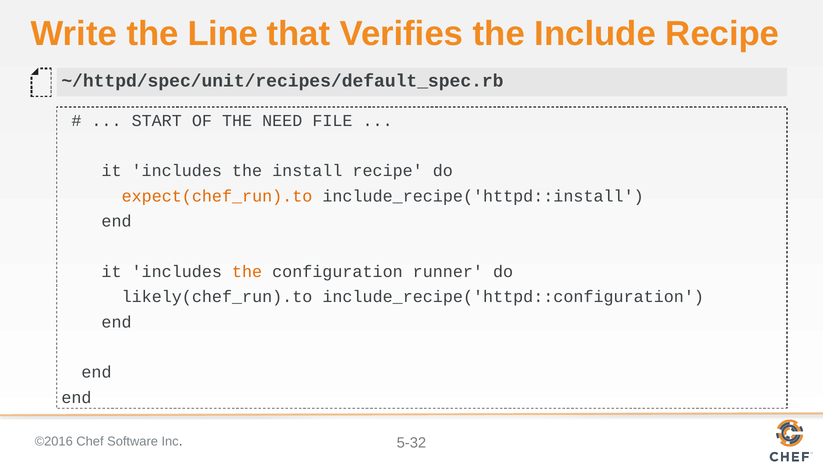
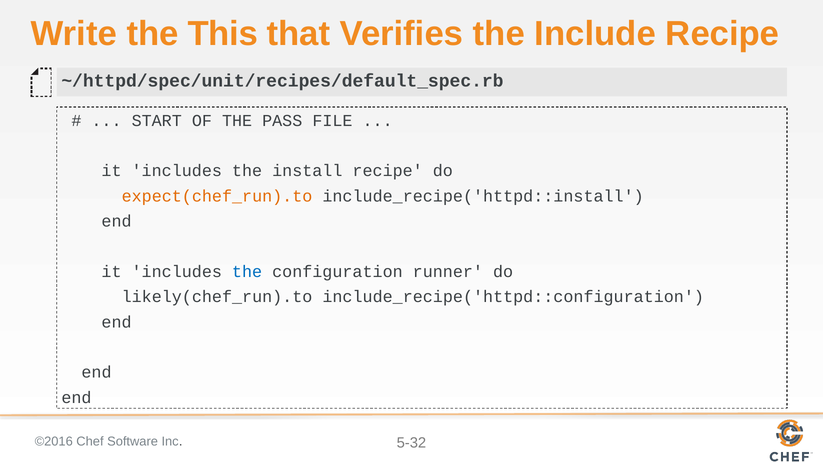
Line: Line -> This
NEED: NEED -> PASS
the at (247, 272) colour: orange -> blue
